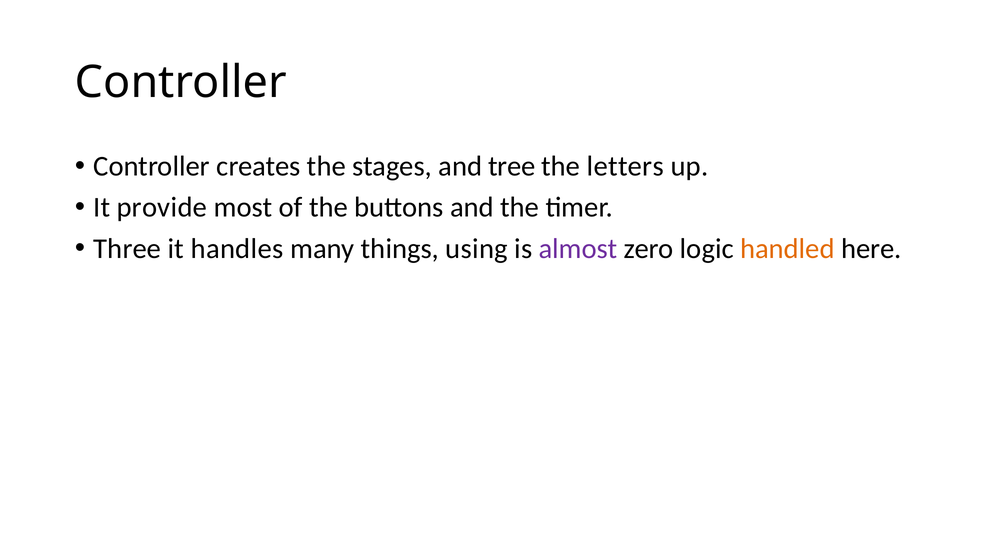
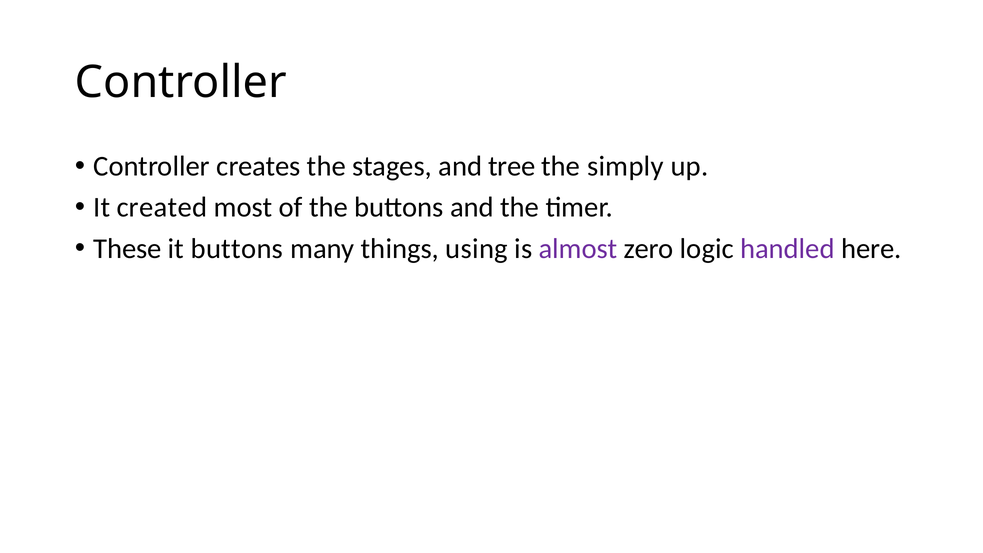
letters: letters -> simply
provide: provide -> created
Three: Three -> These
it handles: handles -> buttons
handled colour: orange -> purple
